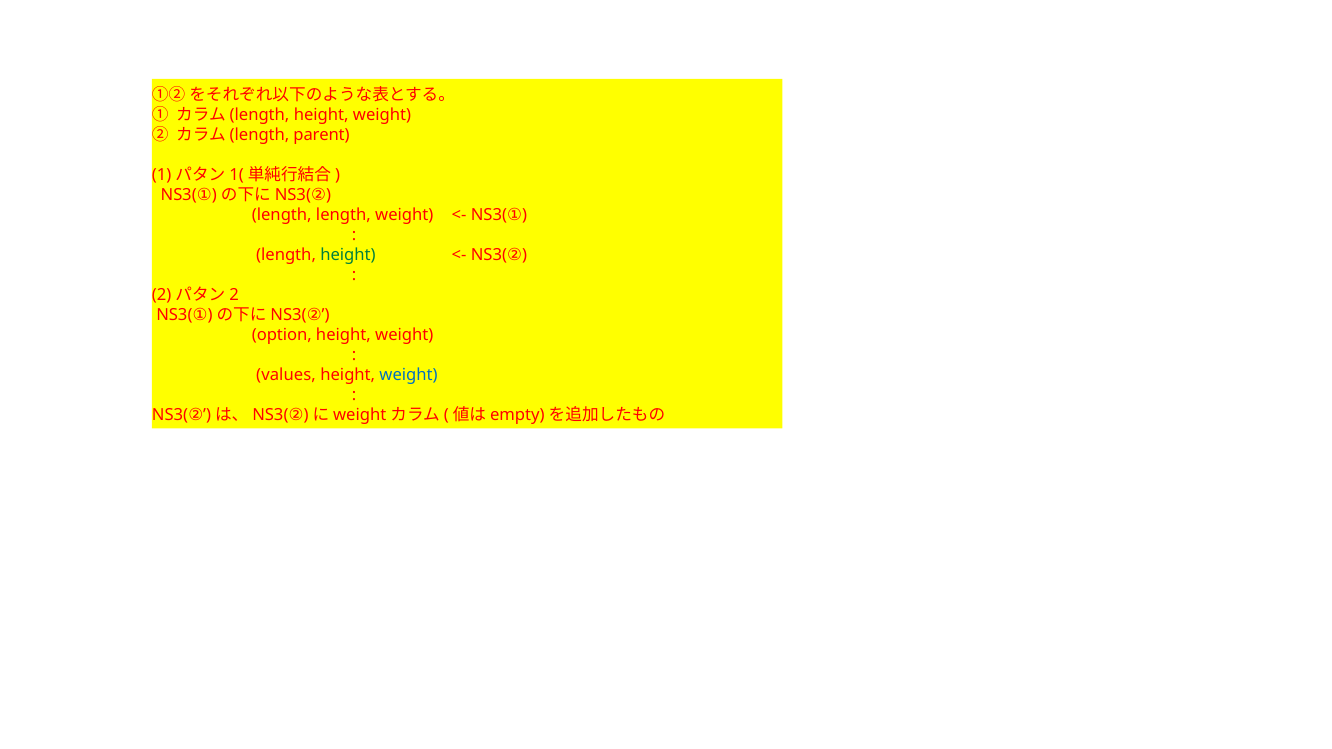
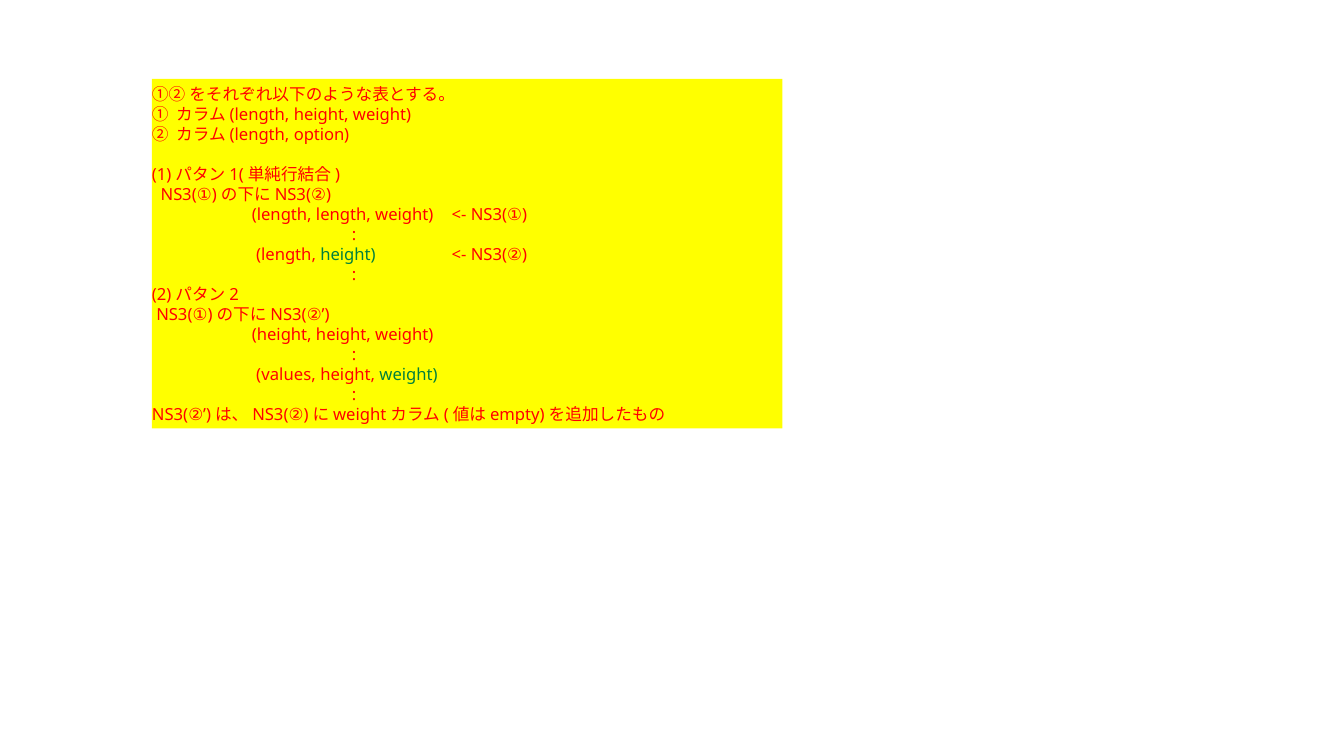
parent: parent -> option
option at (282, 335): option -> height
weight at (409, 375) colour: blue -> green
